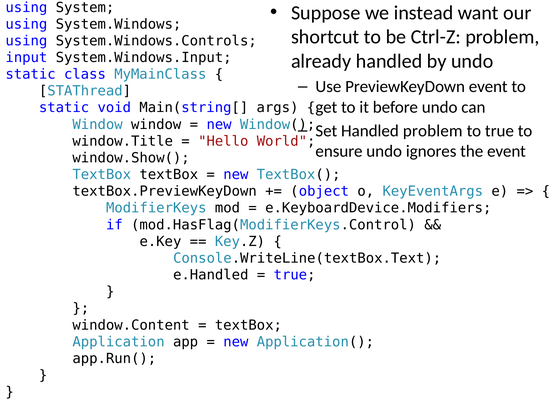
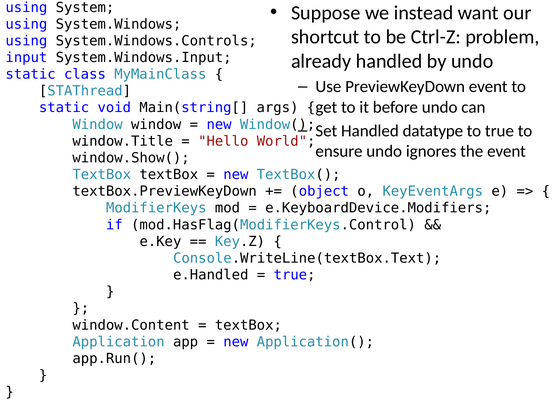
Handled problem: problem -> datatype
